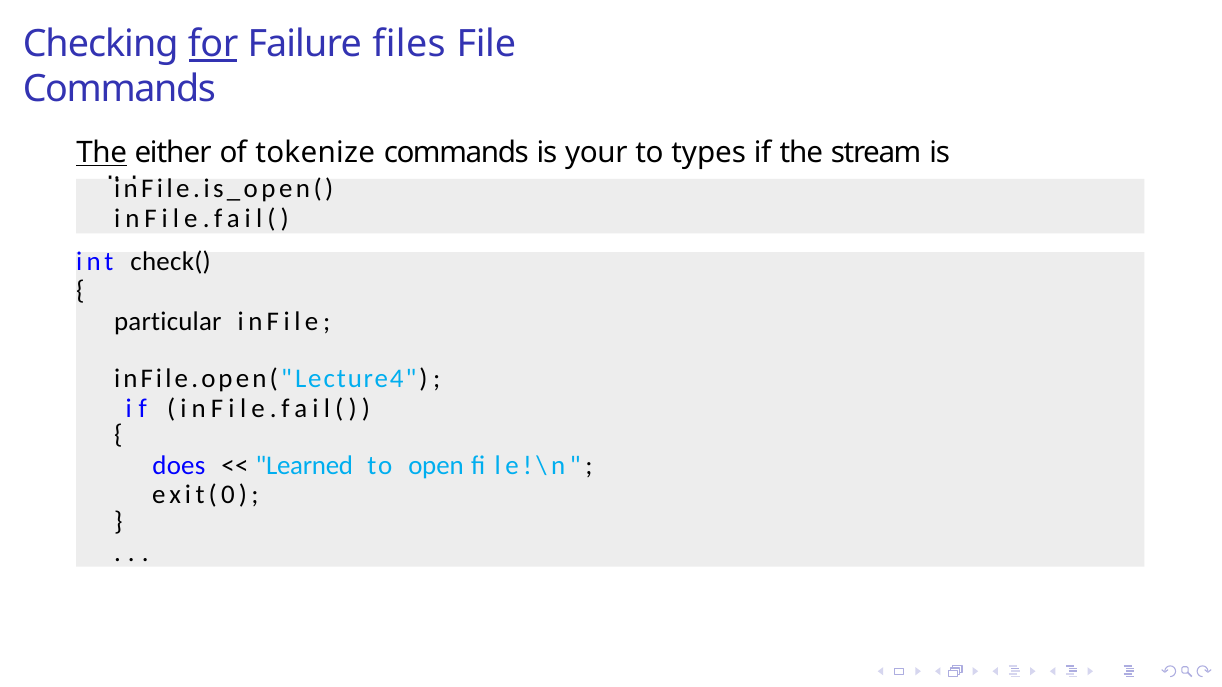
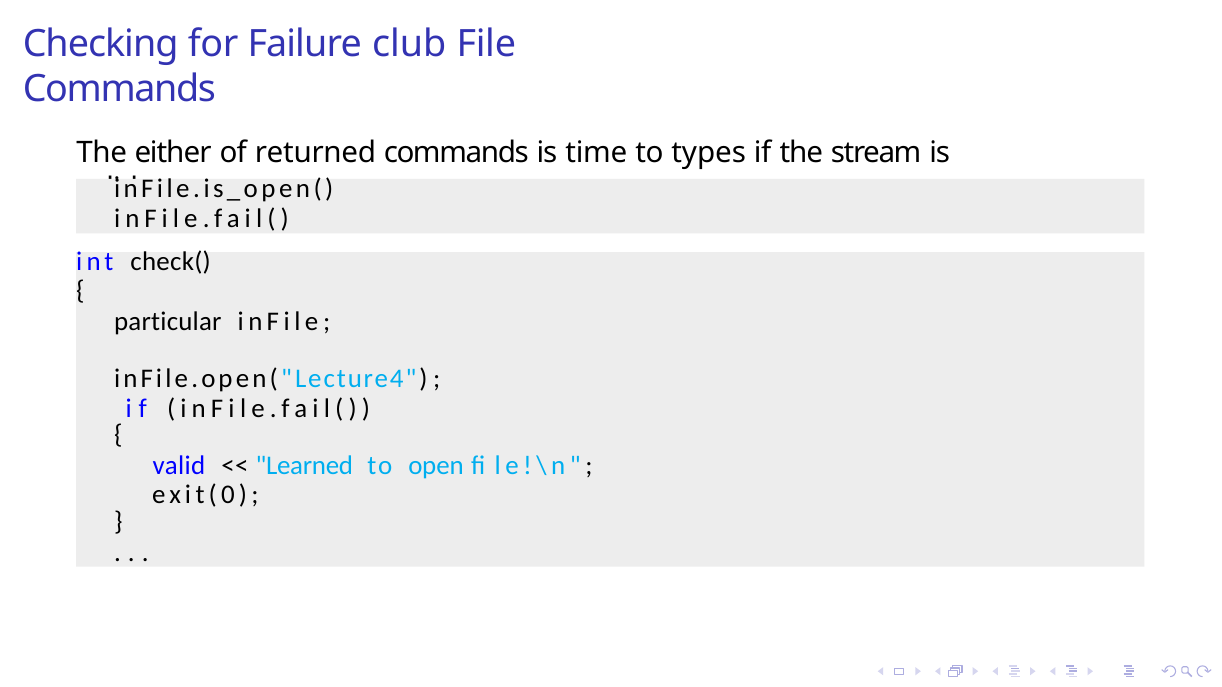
for underline: present -> none
files: files -> club
The at (102, 153) underline: present -> none
tokenize: tokenize -> returned
your: your -> time
does at (179, 466): does -> valid
